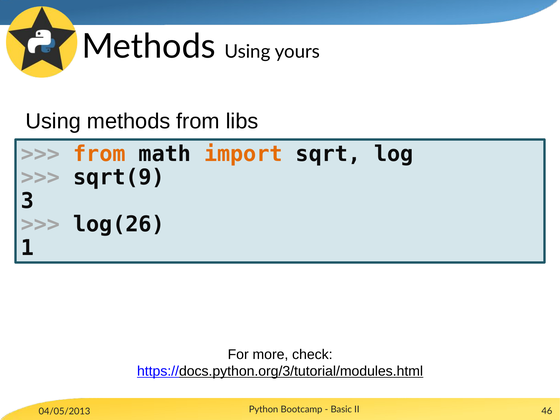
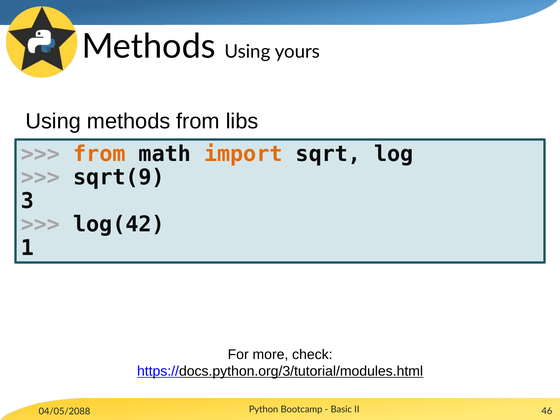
log(26: log(26 -> log(42
04/05/2013: 04/05/2013 -> 04/05/2088
